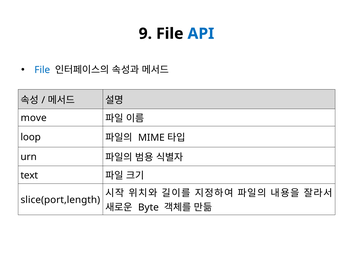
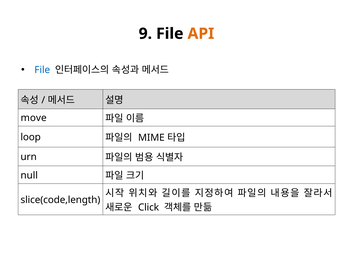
API colour: blue -> orange
text: text -> null
slice(port,length: slice(port,length -> slice(code,length
Byte: Byte -> Click
